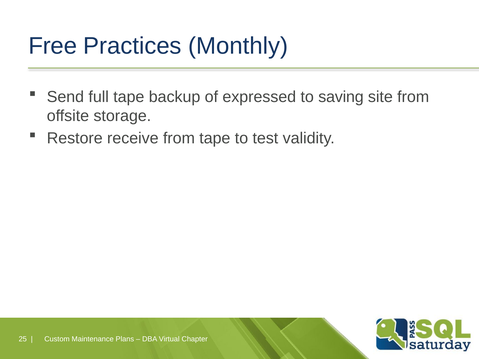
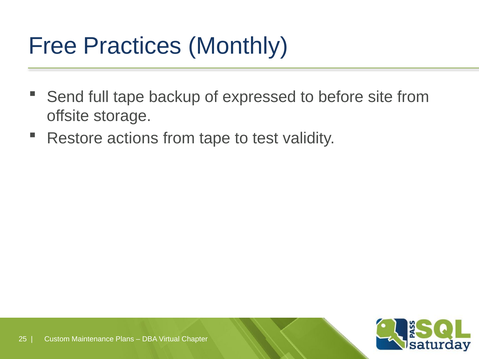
saving: saving -> before
receive: receive -> actions
